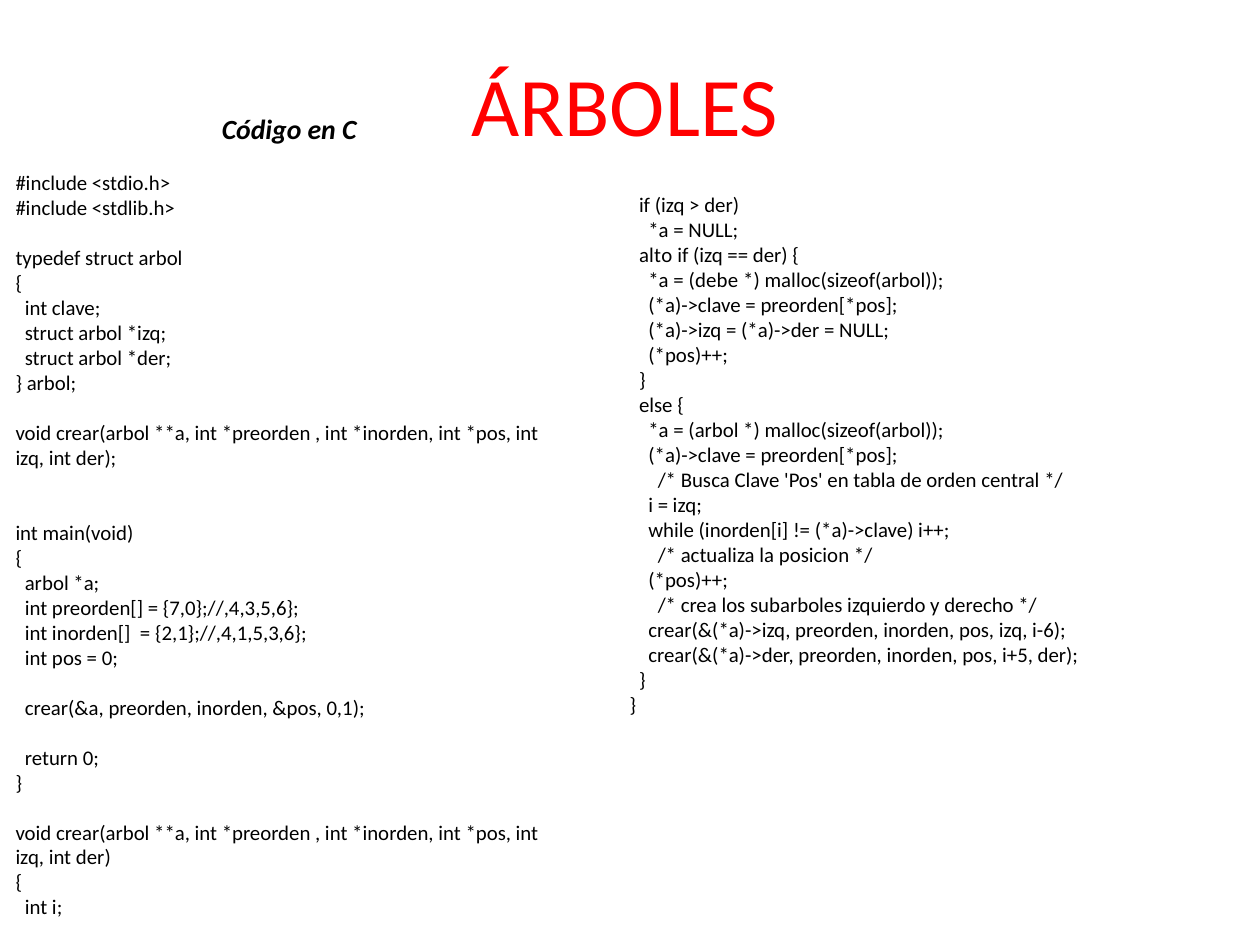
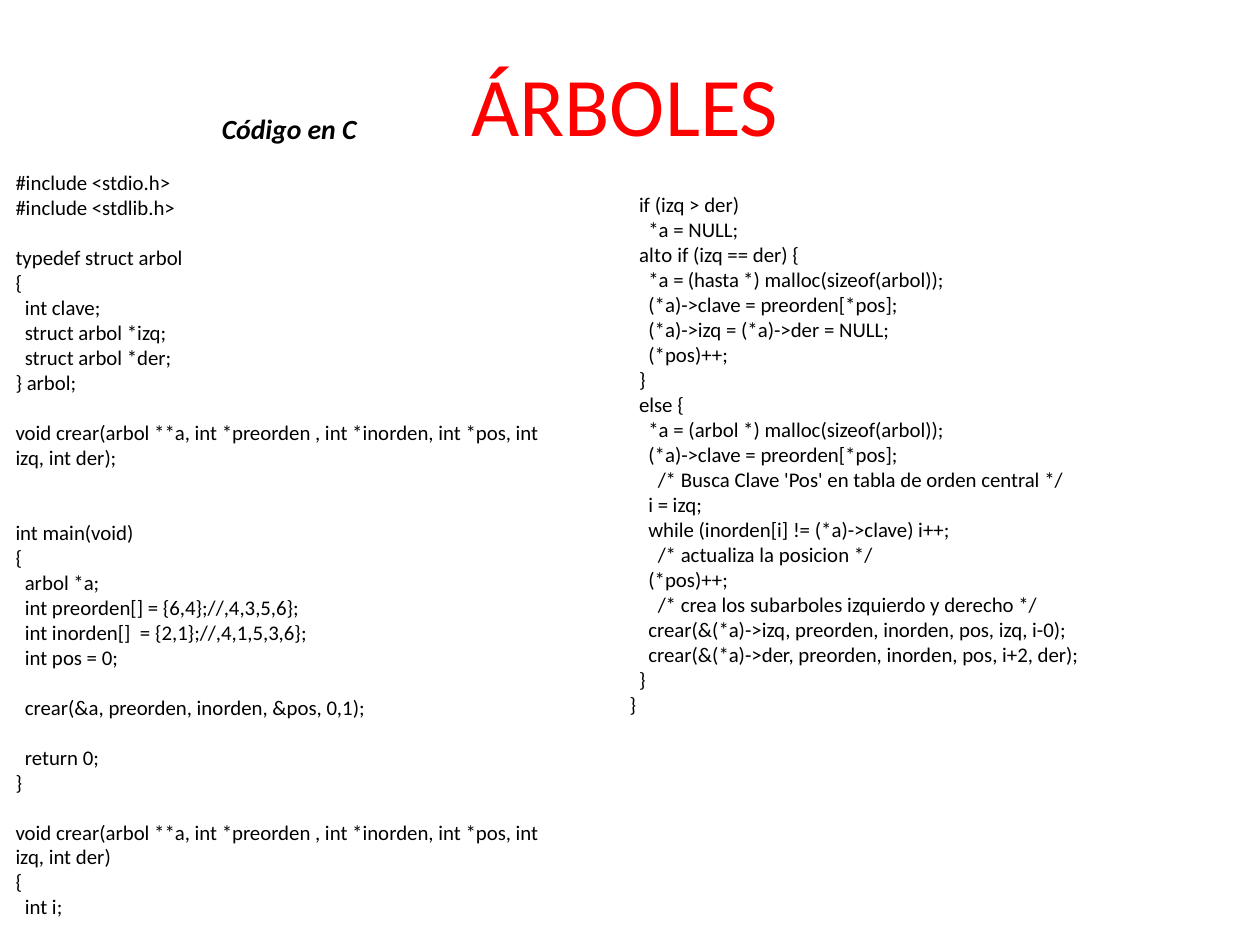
debe: debe -> hasta
7,0};//,4,3,5,6: 7,0};//,4,3,5,6 -> 6,4};//,4,3,5,6
i-6: i-6 -> i-0
i+5: i+5 -> i+2
